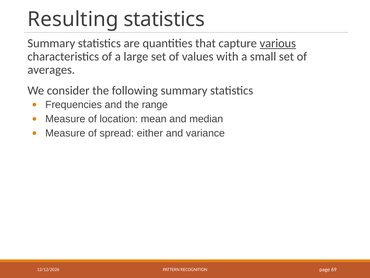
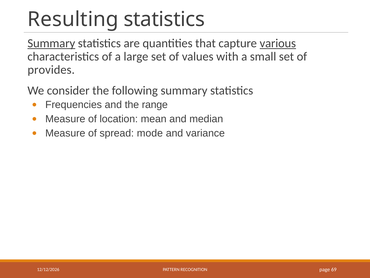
Summary at (51, 43) underline: none -> present
averages: averages -> provides
either: either -> mode
